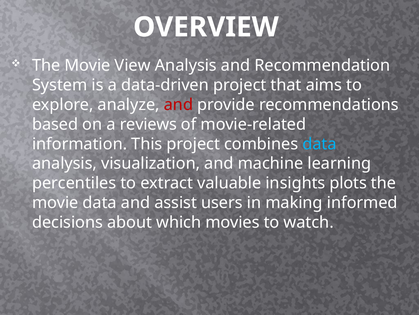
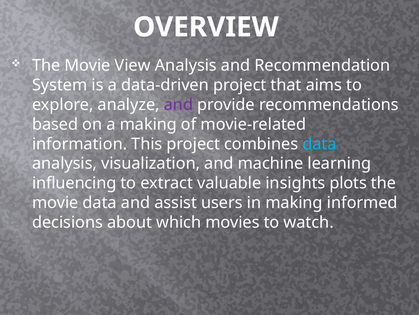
and at (178, 104) colour: red -> purple
a reviews: reviews -> making
percentiles: percentiles -> influencing
